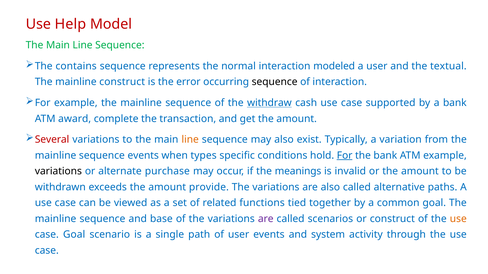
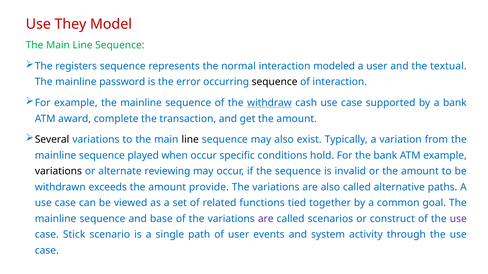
Help: Help -> They
contains: contains -> registers
mainline construct: construct -> password
Several colour: red -> black
line at (190, 140) colour: orange -> black
sequence events: events -> played
when types: types -> occur
For at (345, 156) underline: present -> none
purchase: purchase -> reviewing
the meanings: meanings -> sequence
use at (458, 219) colour: orange -> purple
case Goal: Goal -> Stick
